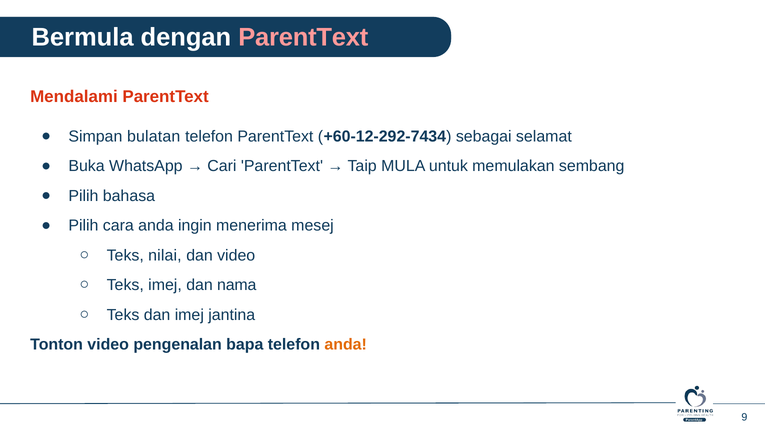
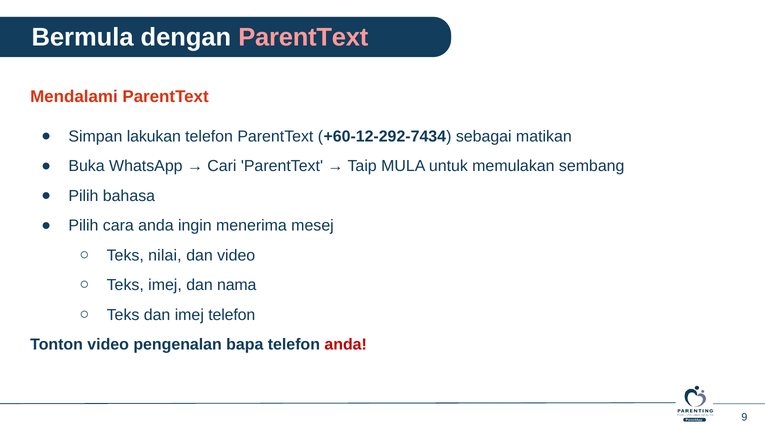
bulatan: bulatan -> lakukan
selamat: selamat -> matikan
imej jantina: jantina -> telefon
anda at (346, 345) colour: orange -> red
